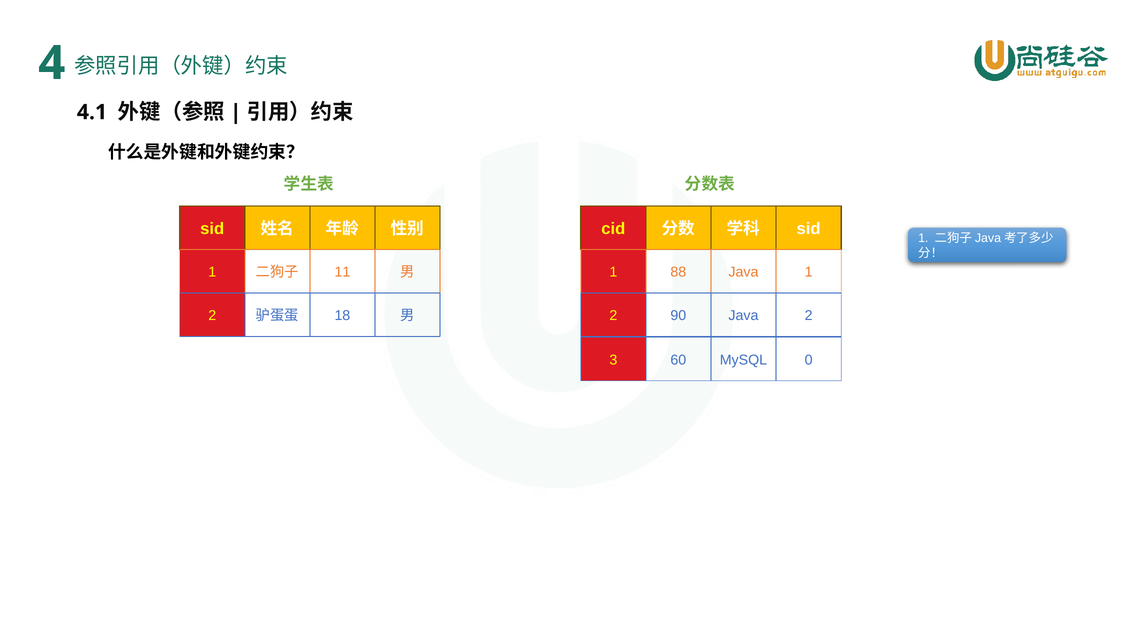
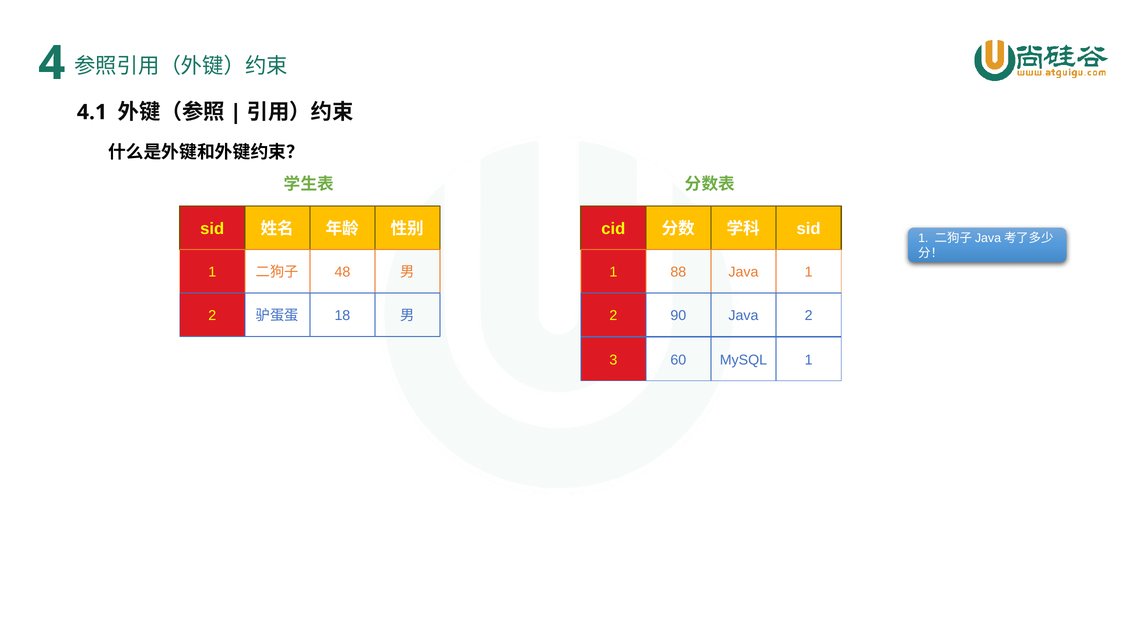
11: 11 -> 48
MySQL 0: 0 -> 1
